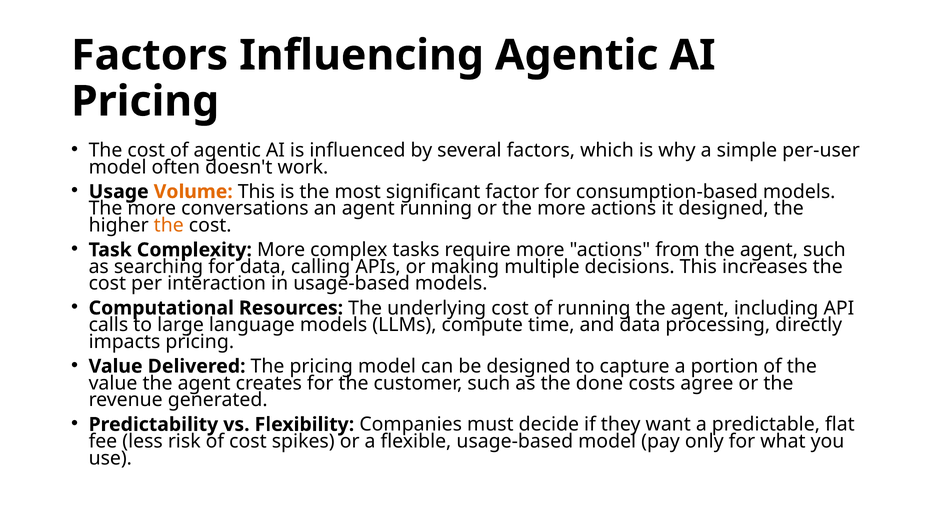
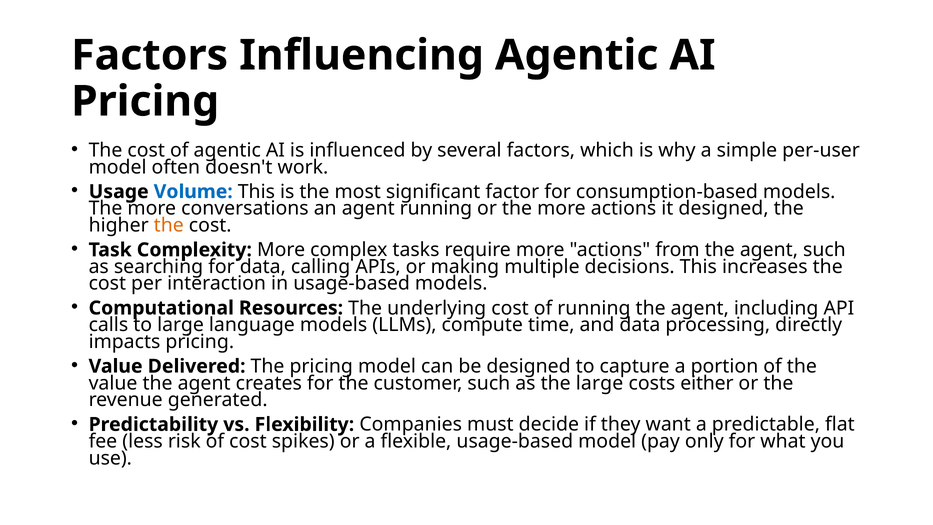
Volume colour: orange -> blue
the done: done -> large
agree: agree -> either
